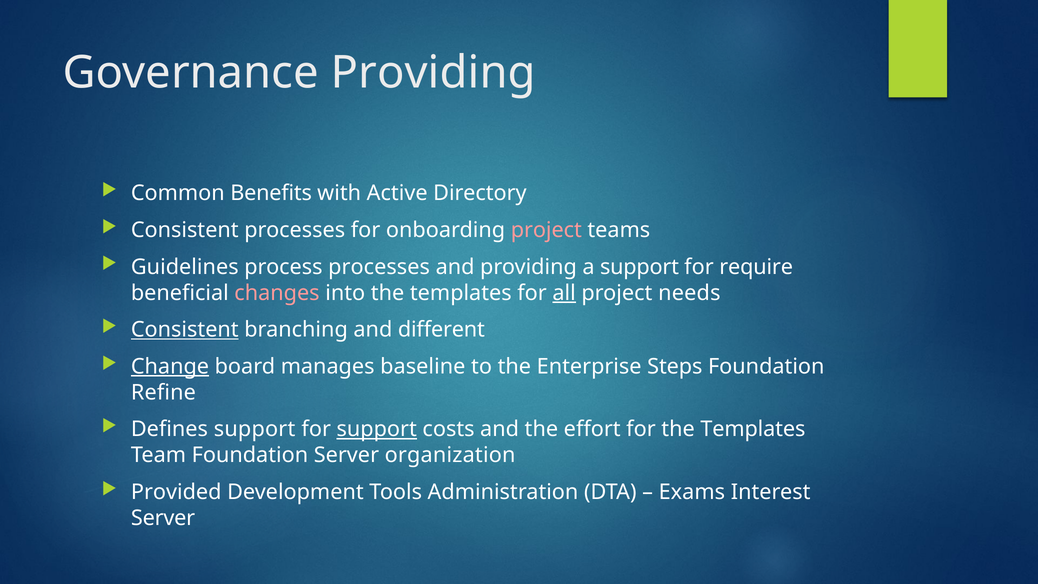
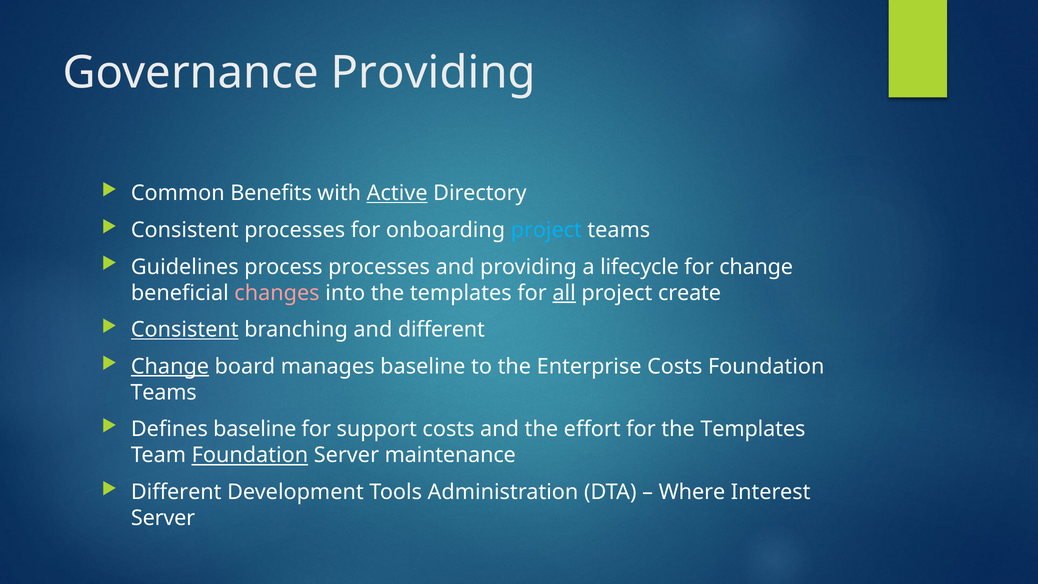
Active underline: none -> present
project at (546, 230) colour: pink -> light blue
a support: support -> lifecycle
for require: require -> change
needs: needs -> create
Enterprise Steps: Steps -> Costs
Refine at (163, 392): Refine -> Teams
Defines support: support -> baseline
support at (377, 429) underline: present -> none
Foundation at (250, 455) underline: none -> present
organization: organization -> maintenance
Provided at (176, 492): Provided -> Different
Exams: Exams -> Where
